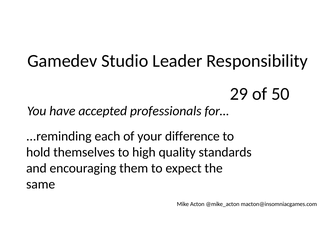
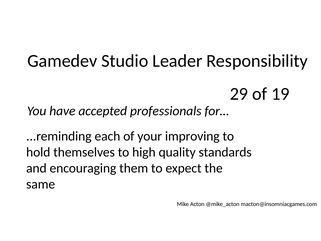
50: 50 -> 19
difference: difference -> improving
